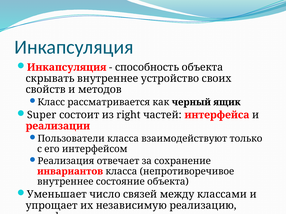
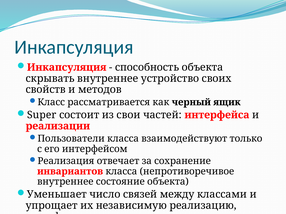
right: right -> свои
